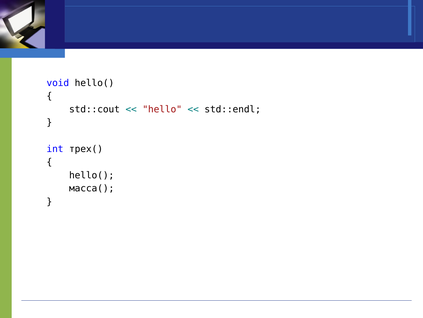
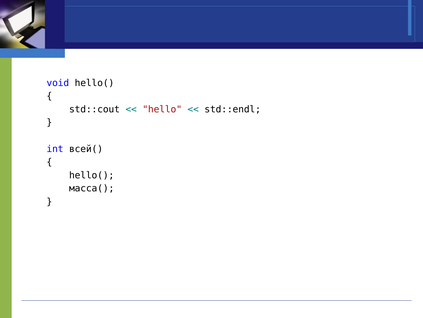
трех(: трех( -> всей(
